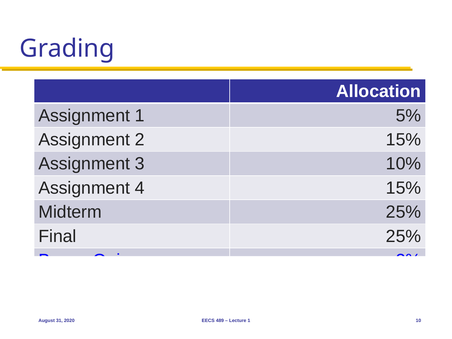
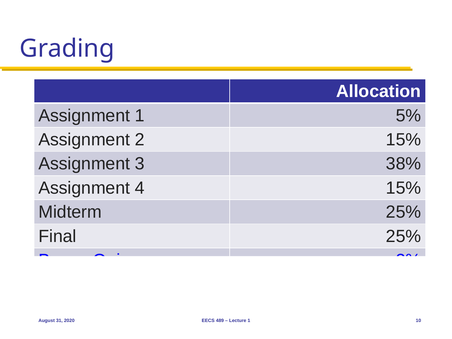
10%: 10% -> 38%
